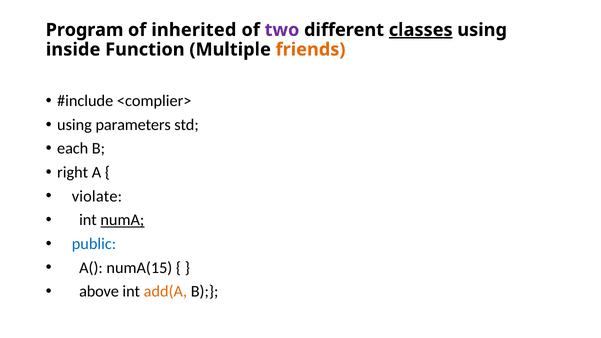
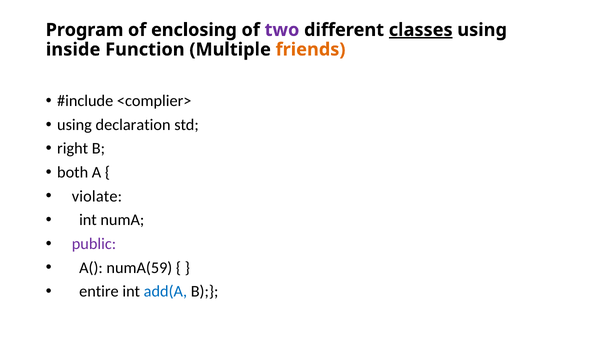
inherited: inherited -> enclosing
parameters: parameters -> declaration
each: each -> right
right: right -> both
numA underline: present -> none
public colour: blue -> purple
numA(15: numA(15 -> numA(59
above: above -> entire
add(A colour: orange -> blue
